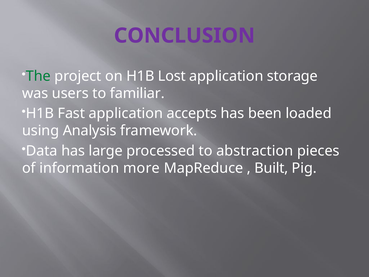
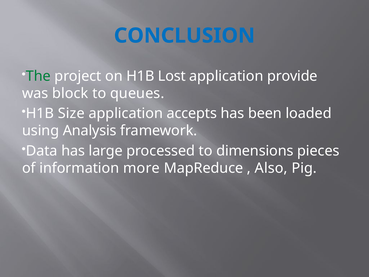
CONCLUSION colour: purple -> blue
storage: storage -> provide
users: users -> block
familiar: familiar -> queues
Fast: Fast -> Size
abstraction: abstraction -> dimensions
Built: Built -> Also
